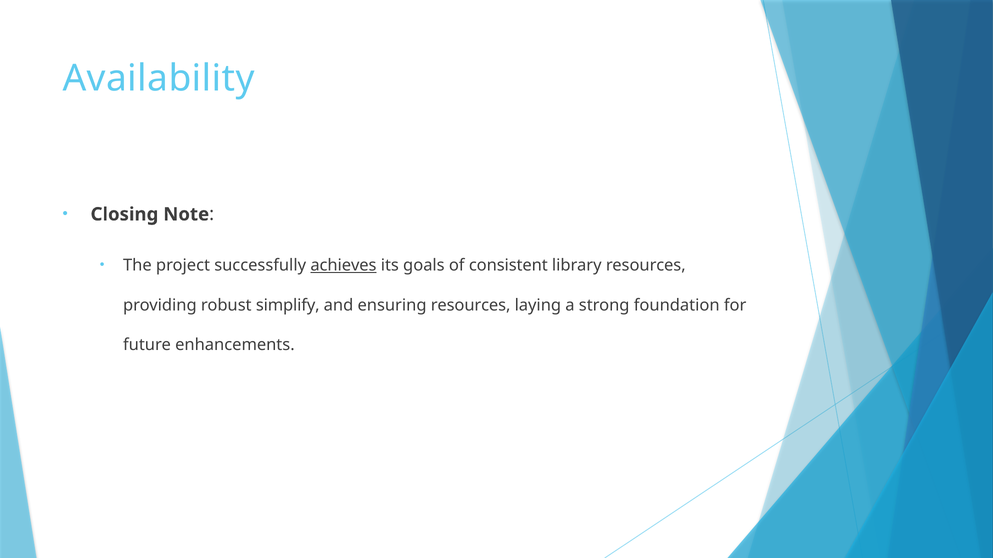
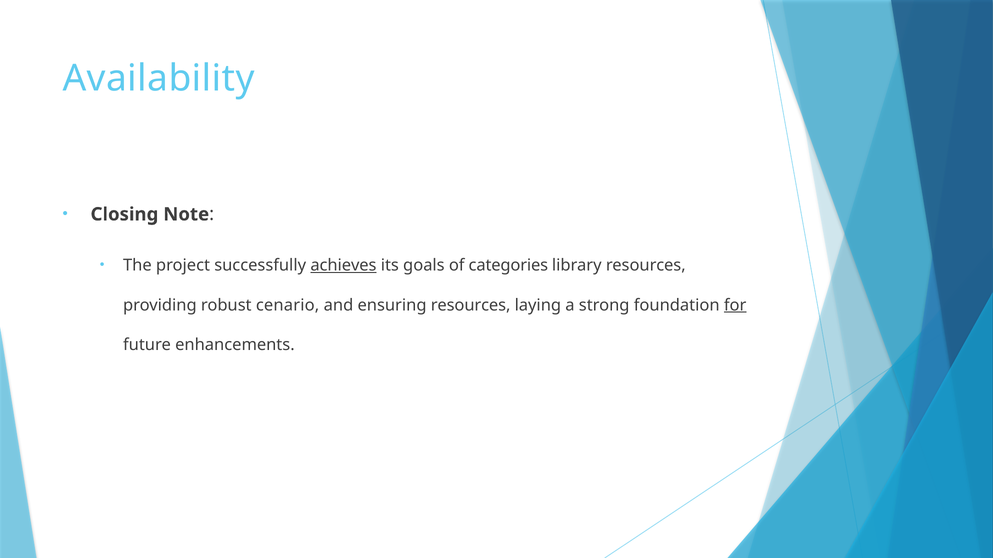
consistent: consistent -> categories
simplify: simplify -> cenario
for underline: none -> present
